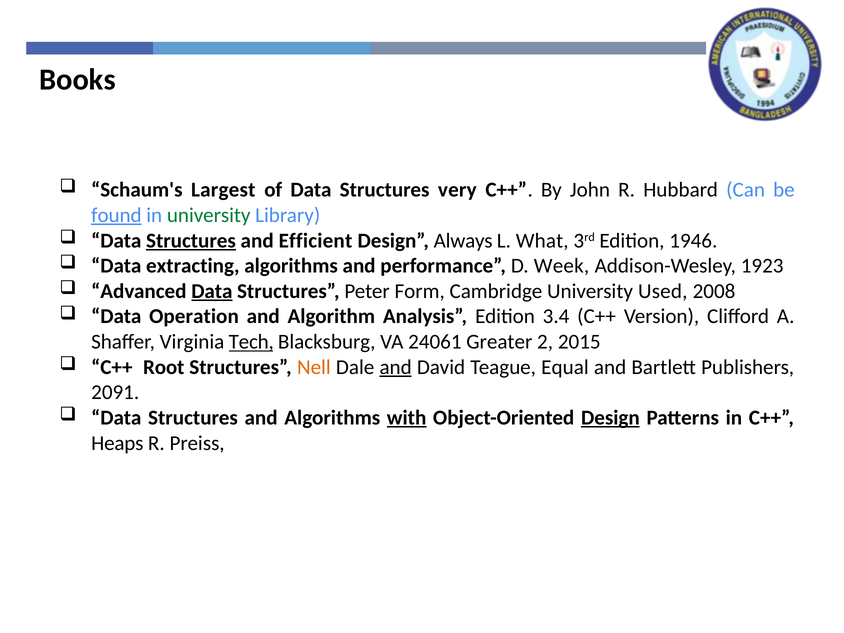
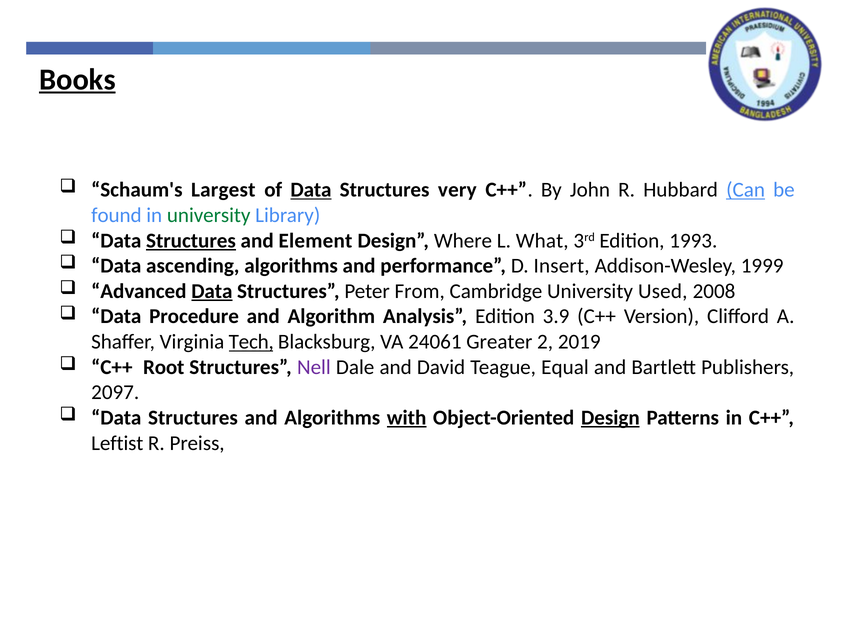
Books underline: none -> present
Data at (311, 190) underline: none -> present
Can underline: none -> present
found underline: present -> none
Efficient: Efficient -> Element
Always: Always -> Where
1946: 1946 -> 1993
extracting: extracting -> ascending
Week: Week -> Insert
1923: 1923 -> 1999
Form: Form -> From
Operation: Operation -> Procedure
3.4: 3.4 -> 3.9
2015: 2015 -> 2019
Nell colour: orange -> purple
and at (396, 367) underline: present -> none
2091: 2091 -> 2097
Heaps: Heaps -> Leftist
